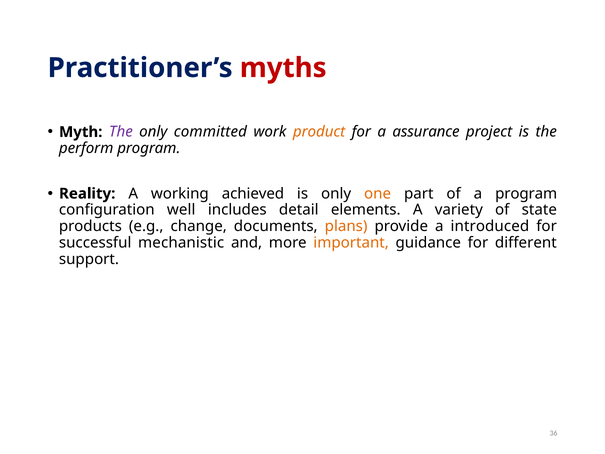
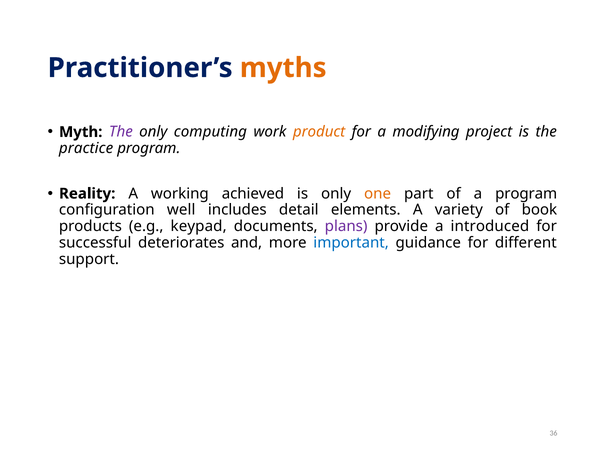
myths colour: red -> orange
committed: committed -> computing
assurance: assurance -> modifying
perform: perform -> practice
state: state -> book
change: change -> keypad
plans colour: orange -> purple
mechanistic: mechanistic -> deteriorates
important colour: orange -> blue
